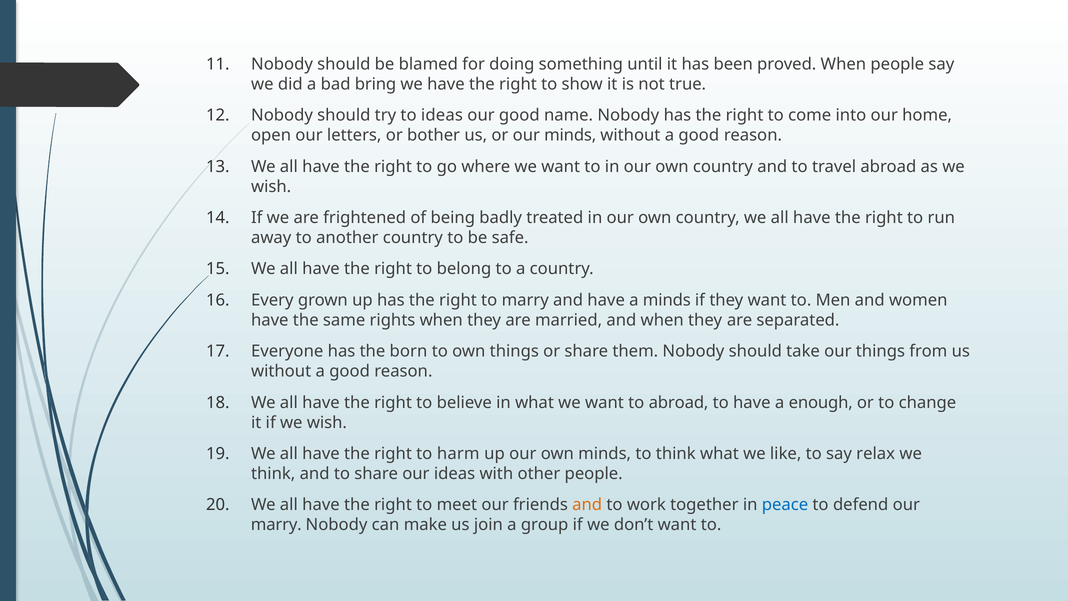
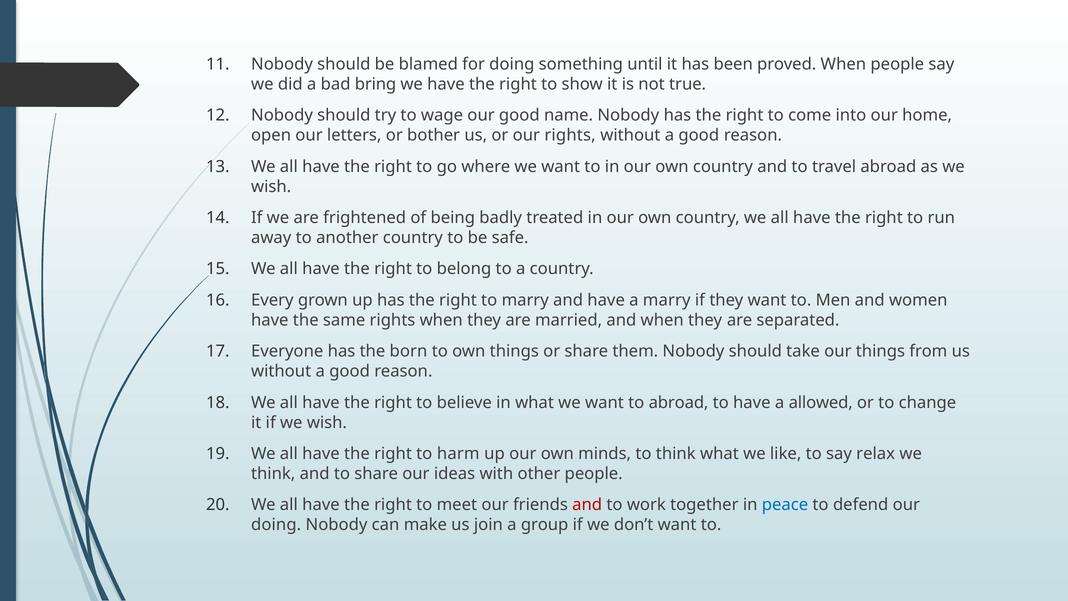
to ideas: ideas -> wage
our minds: minds -> rights
a minds: minds -> marry
enough: enough -> allowed
and at (587, 505) colour: orange -> red
marry at (276, 525): marry -> doing
